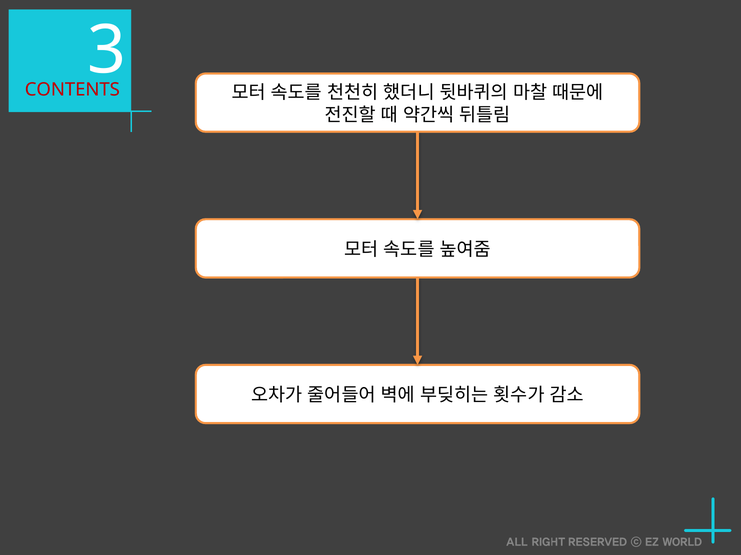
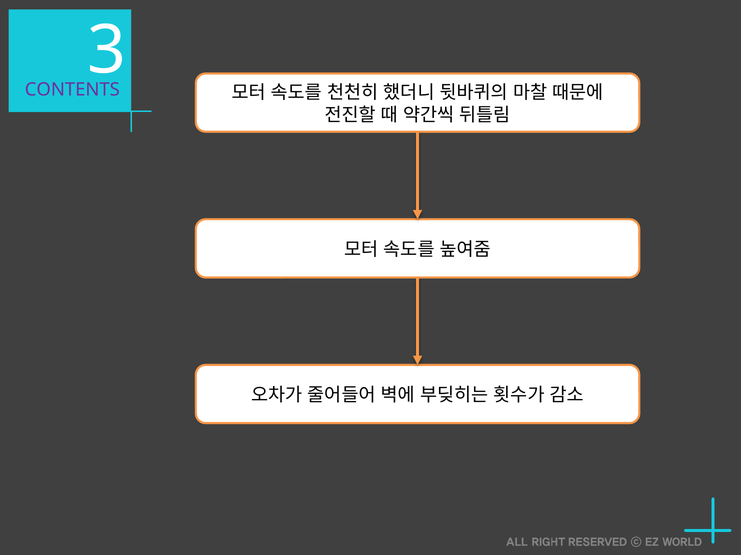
CONTENTS colour: red -> purple
